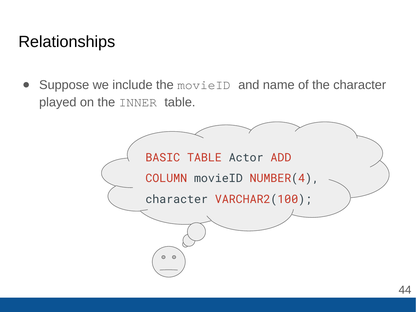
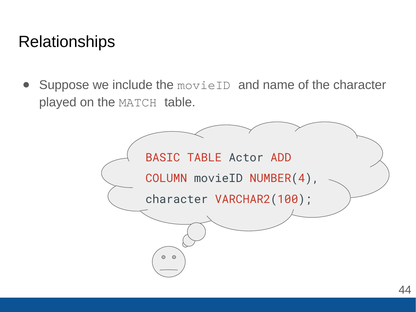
INNER: INNER -> MATCH
